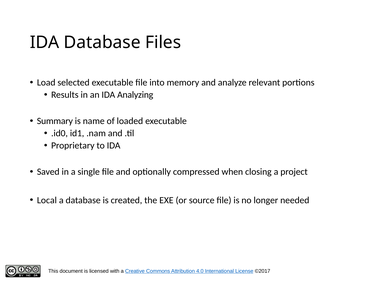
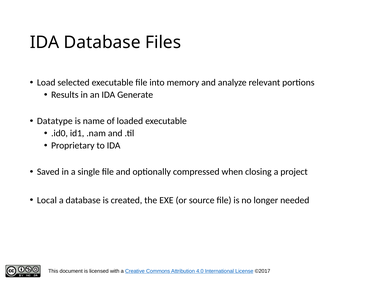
Analyzing: Analyzing -> Generate
Summary: Summary -> Datatype
